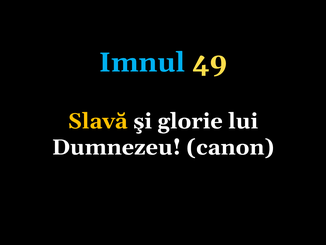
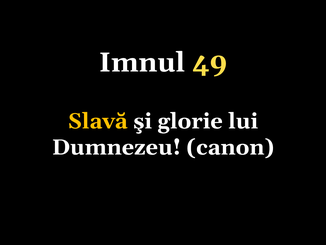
Imnul colour: light blue -> white
